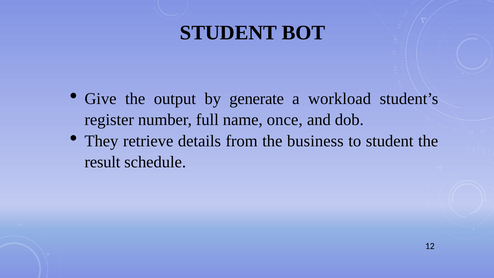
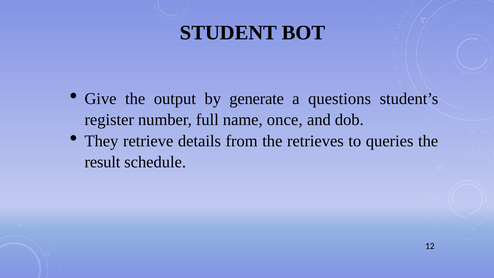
workload: workload -> questions
business: business -> retrieves
to student: student -> queries
